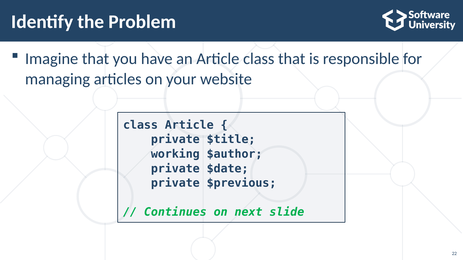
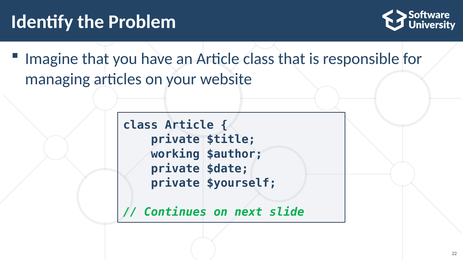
$previous: $previous -> $yourself
